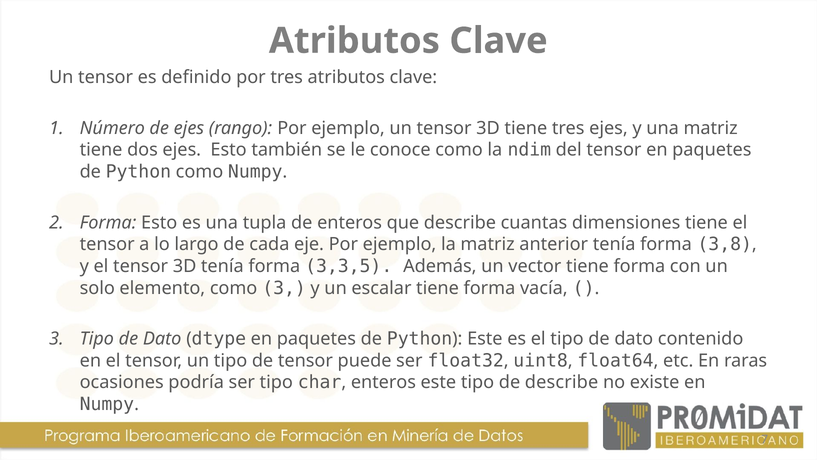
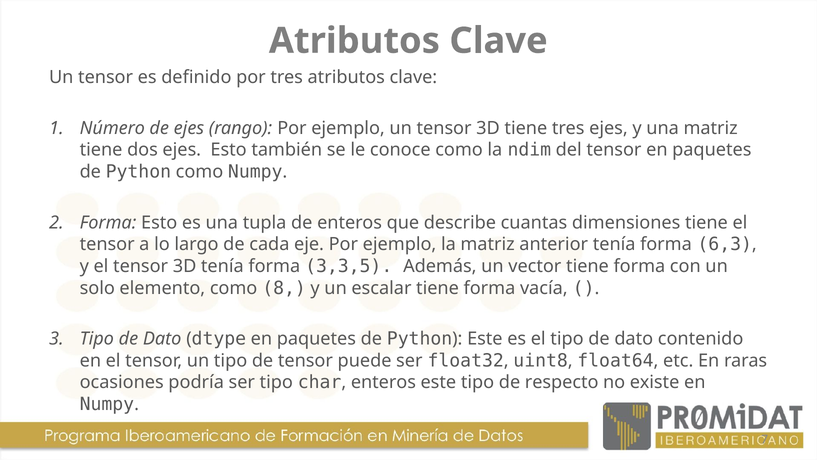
3,8: 3,8 -> 6,3
como 3: 3 -> 8
de describe: describe -> respecto
